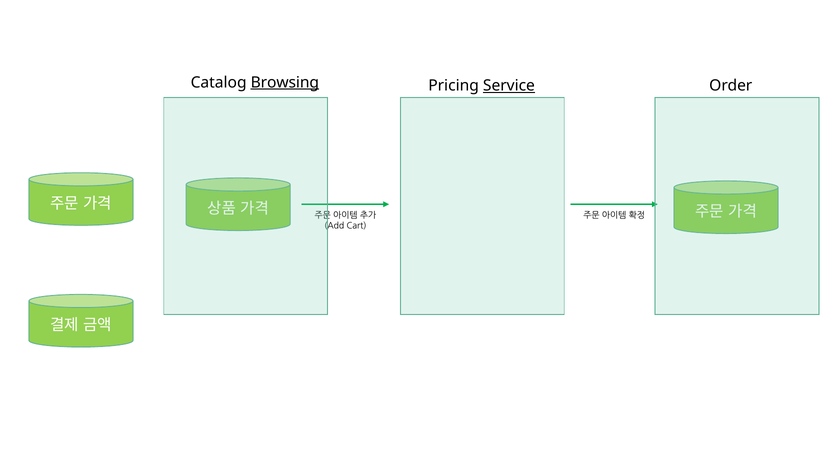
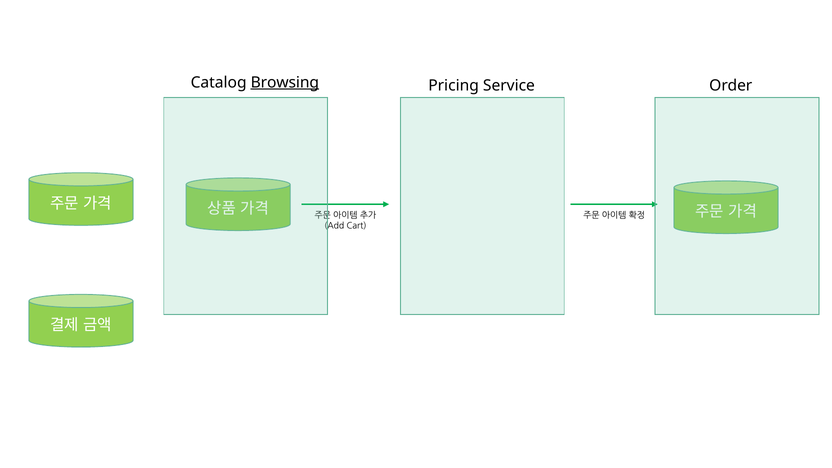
Service underline: present -> none
